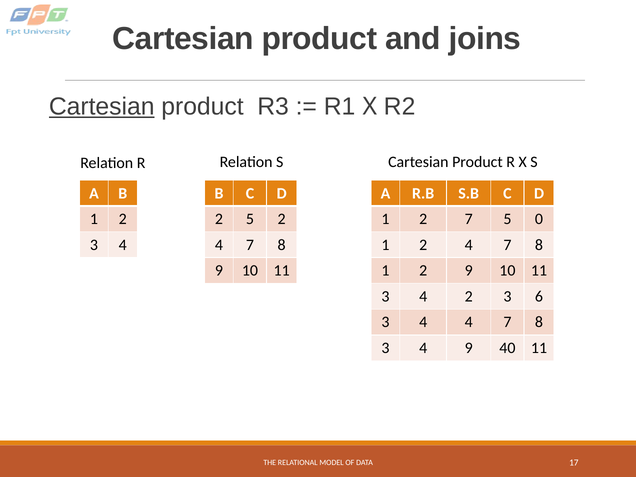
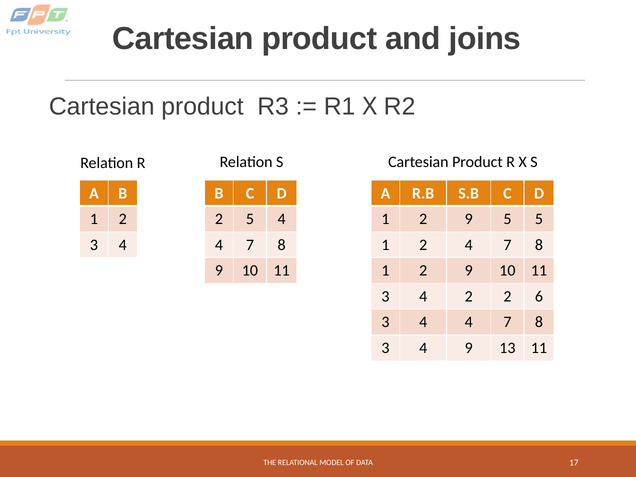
Cartesian at (102, 106) underline: present -> none
5 2: 2 -> 4
7 at (469, 219): 7 -> 9
5 0: 0 -> 5
4 2 3: 3 -> 2
40: 40 -> 13
